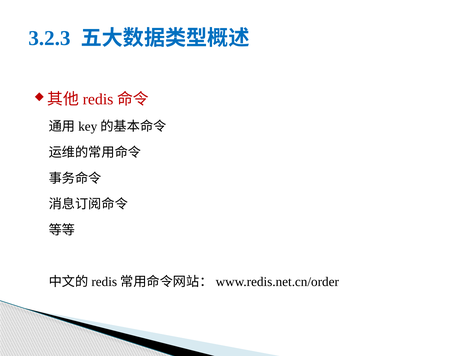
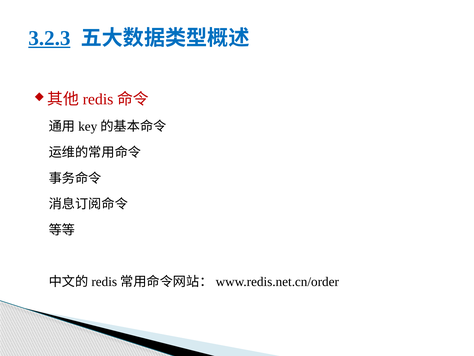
3.2.3 underline: none -> present
